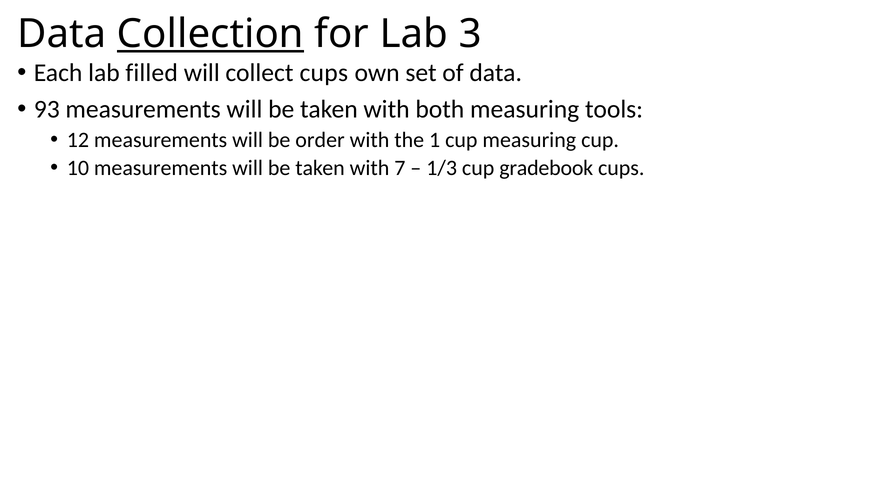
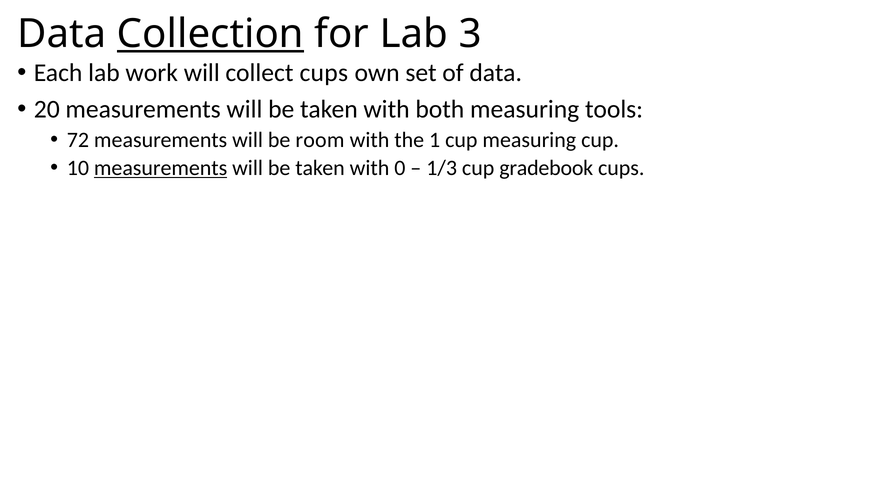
filled: filled -> work
93: 93 -> 20
12: 12 -> 72
order: order -> room
measurements at (161, 168) underline: none -> present
7: 7 -> 0
